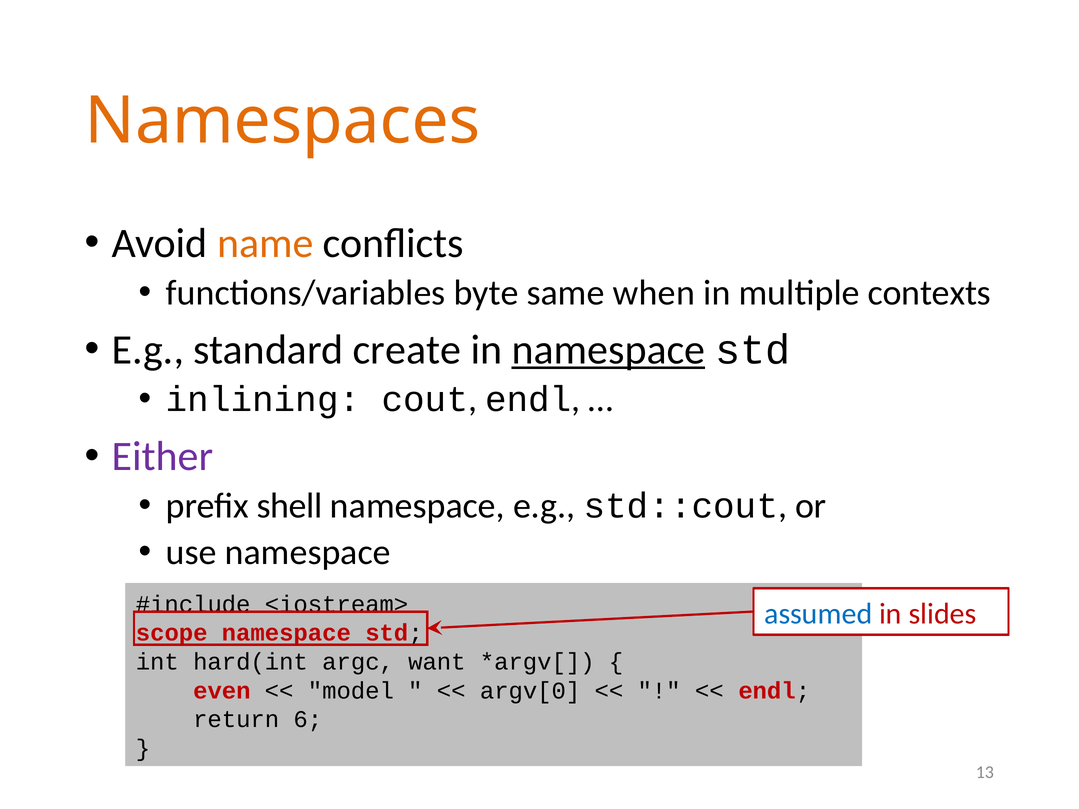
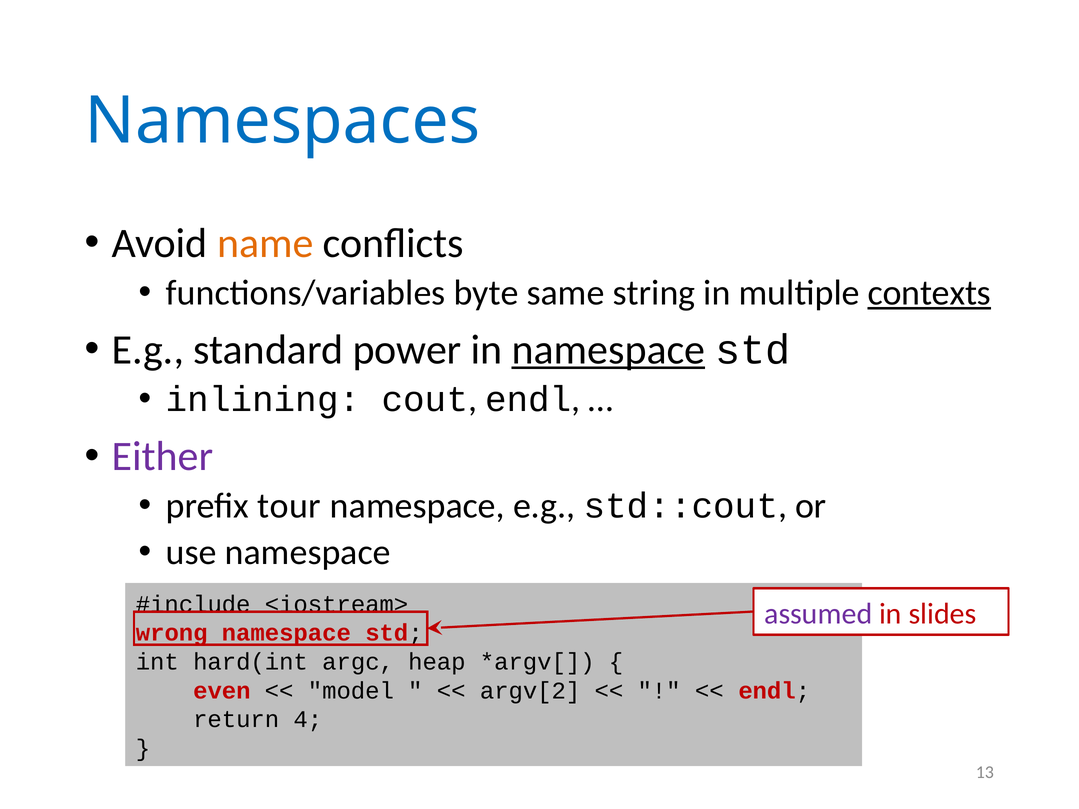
Namespaces colour: orange -> blue
when: when -> string
contexts underline: none -> present
create: create -> power
shell: shell -> tour
assumed colour: blue -> purple
scope: scope -> wrong
want: want -> heap
argv[0: argv[0 -> argv[2
6: 6 -> 4
